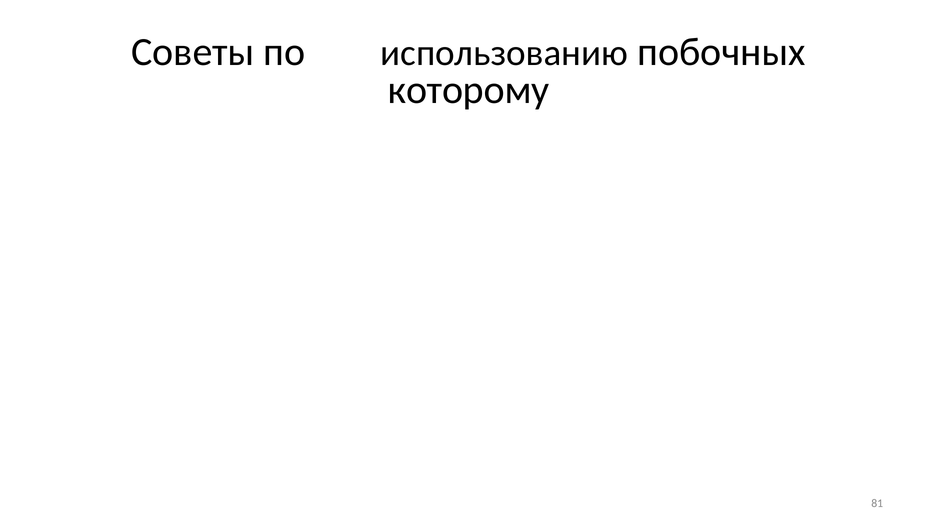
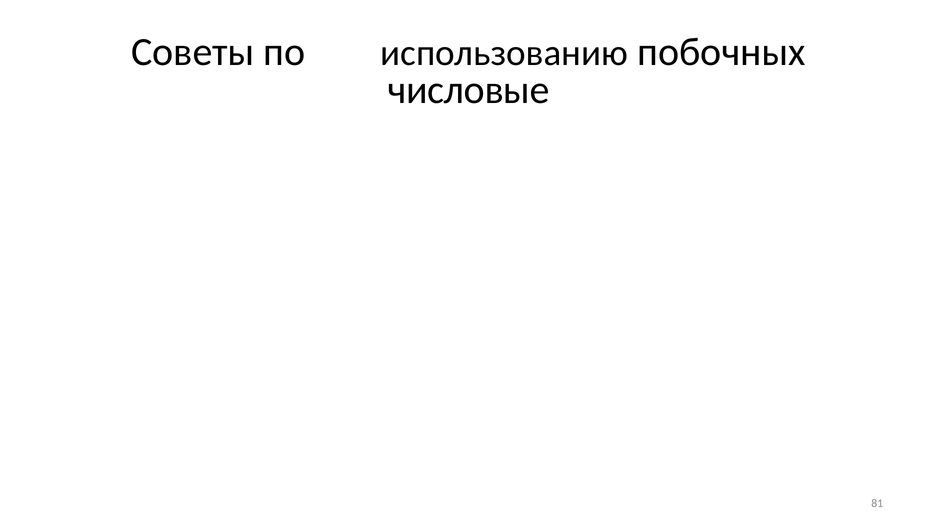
которому: которому -> числовые
